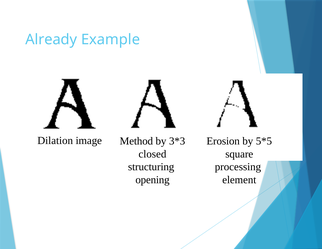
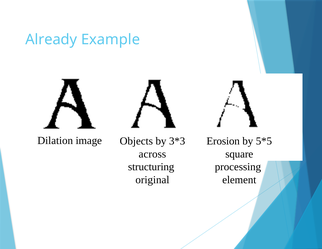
Method: Method -> Objects
closed: closed -> across
opening: opening -> original
